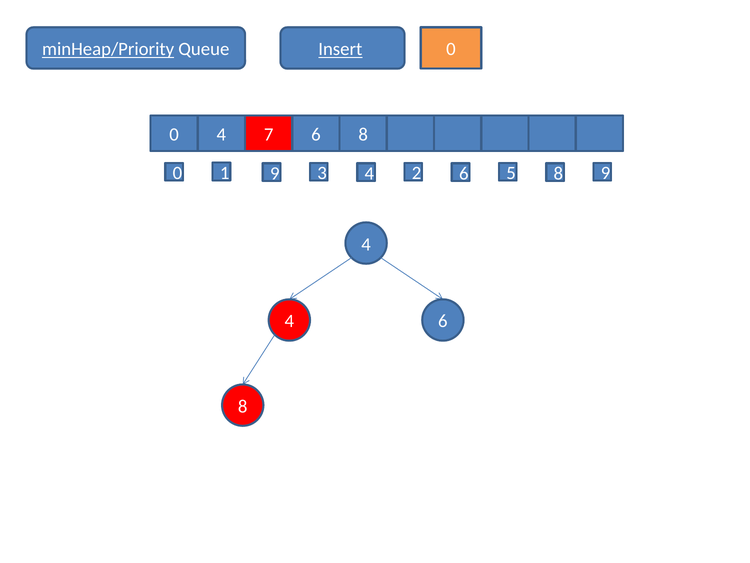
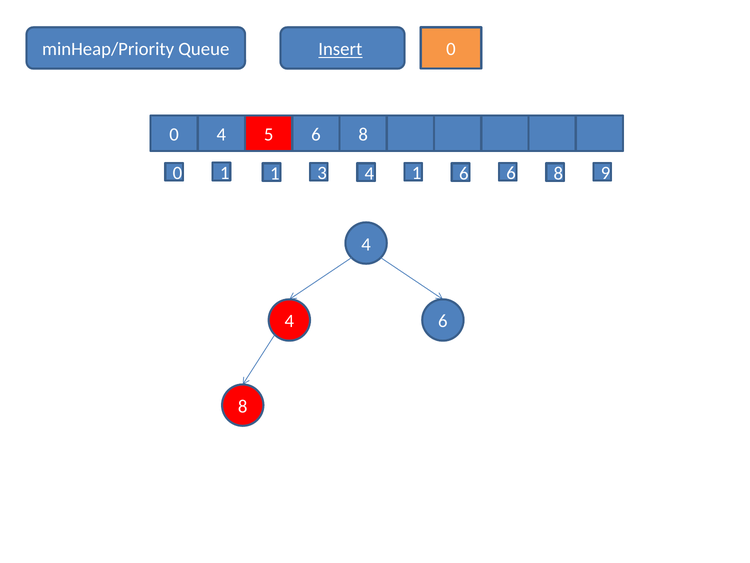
minHeap/Priority underline: present -> none
7: 7 -> 5
1 9: 9 -> 1
4 2: 2 -> 1
6 5: 5 -> 6
